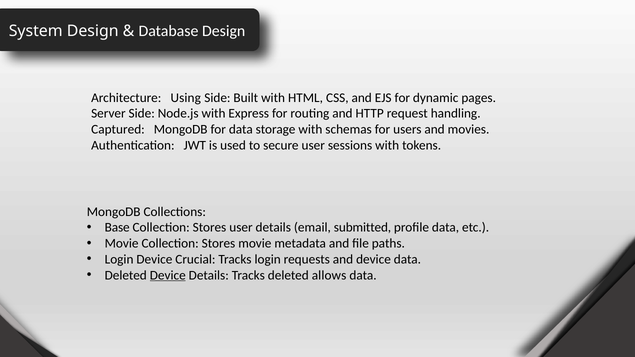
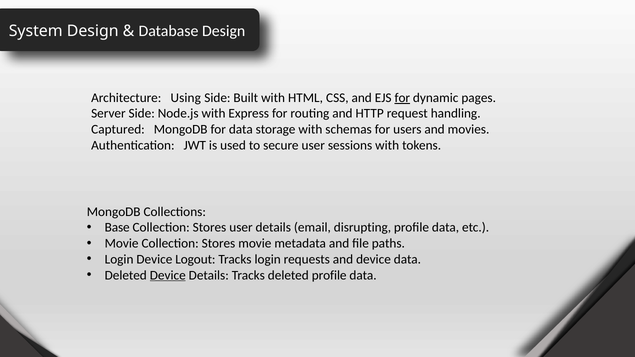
for at (402, 98) underline: none -> present
submitted: submitted -> disrupting
Crucial: Crucial -> Logout
deleted allows: allows -> profile
